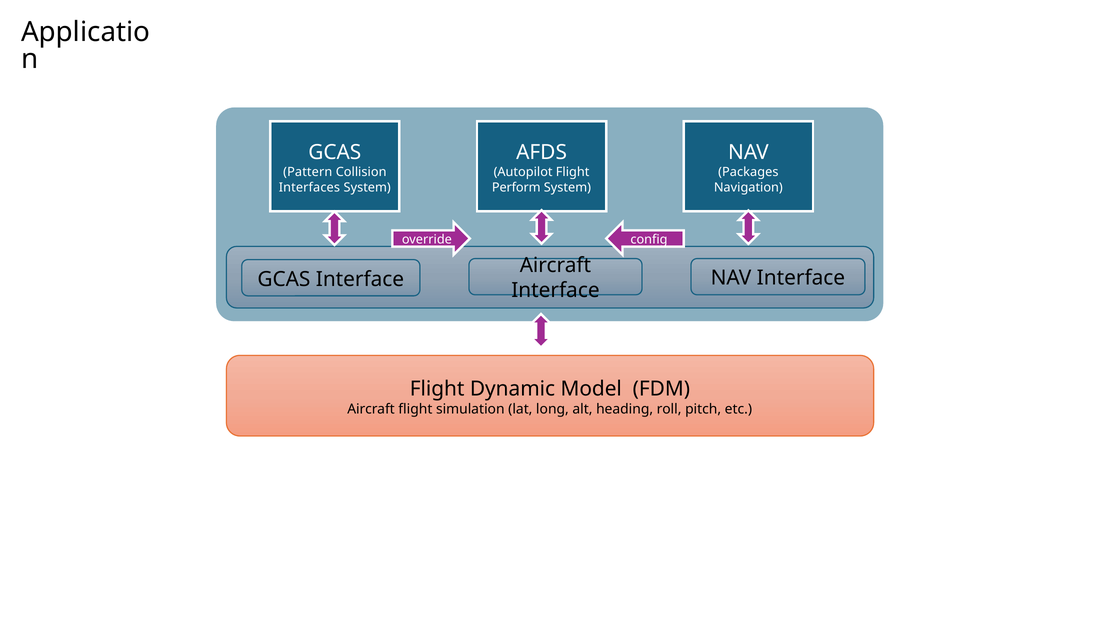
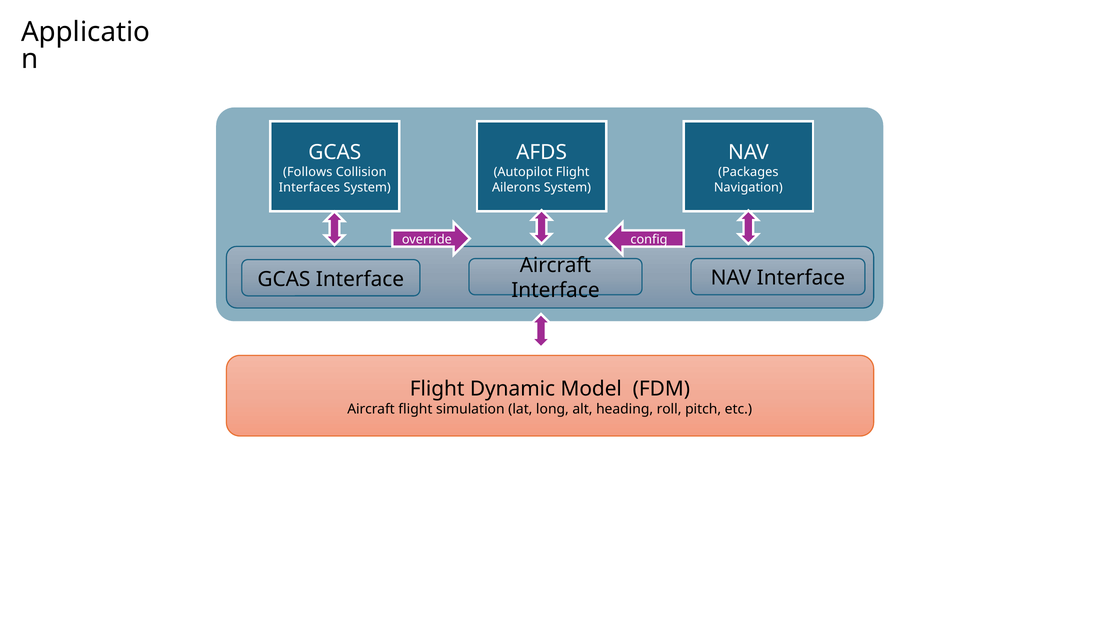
Pattern: Pattern -> Follows
Perform: Perform -> Ailerons
